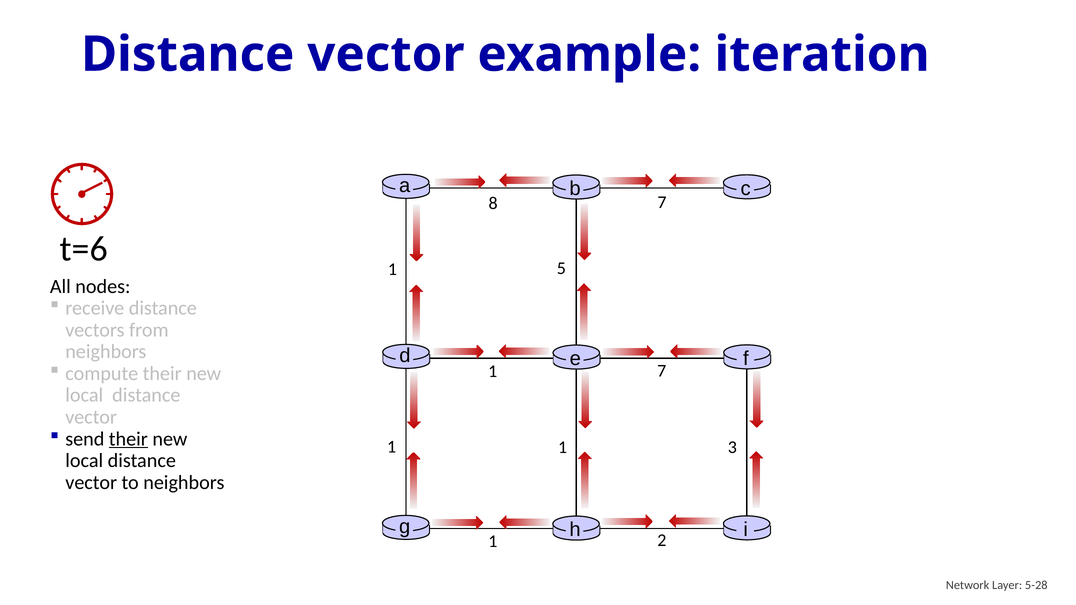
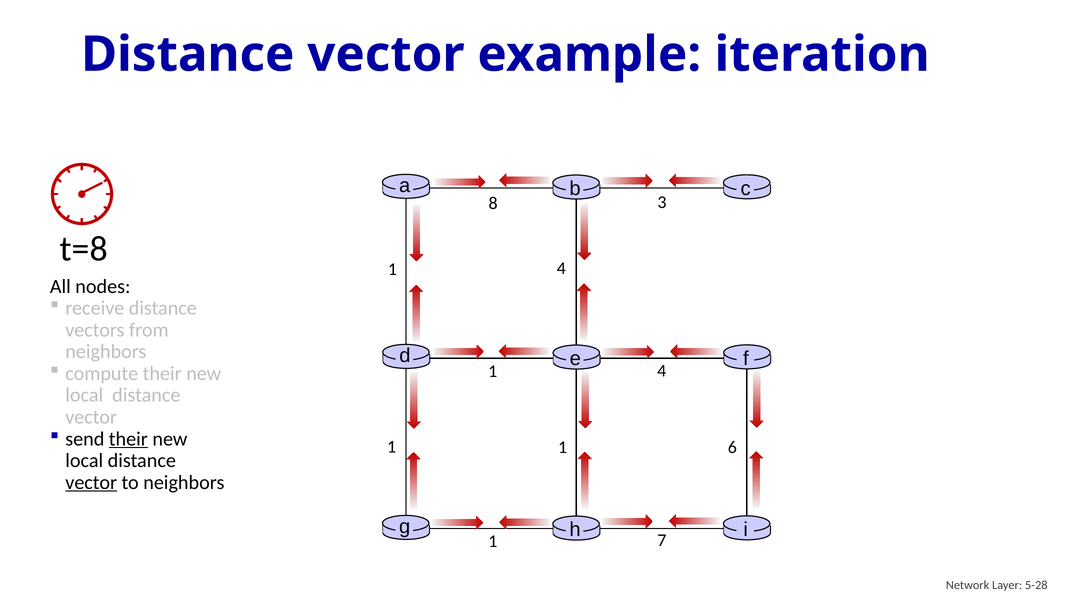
8 7: 7 -> 3
t=6: t=6 -> t=8
5 at (561, 268): 5 -> 4
7 at (662, 371): 7 -> 4
3: 3 -> 6
vector at (91, 483) underline: none -> present
2: 2 -> 7
